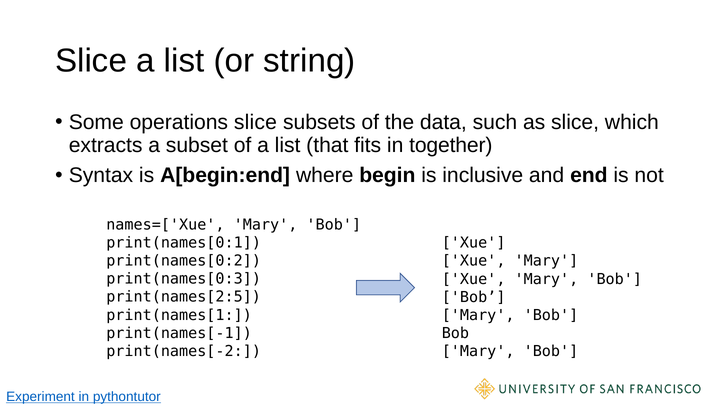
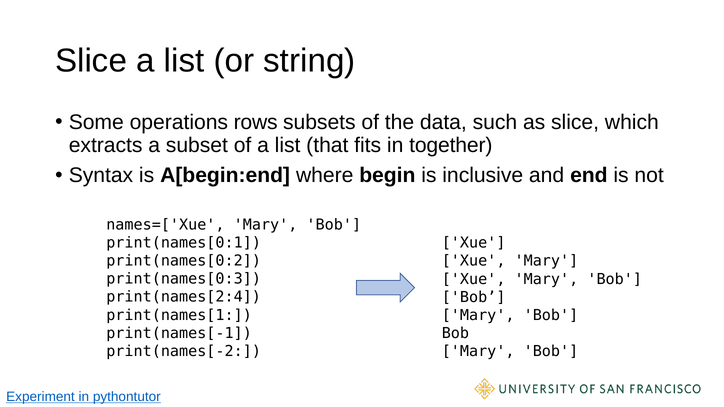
operations slice: slice -> rows
print(names[2:5: print(names[2:5 -> print(names[2:4
